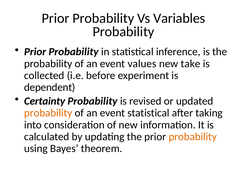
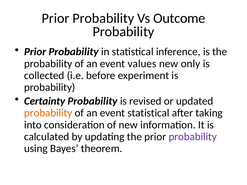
Variables: Variables -> Outcome
take: take -> only
dependent at (50, 87): dependent -> probability
probability at (193, 137) colour: orange -> purple
